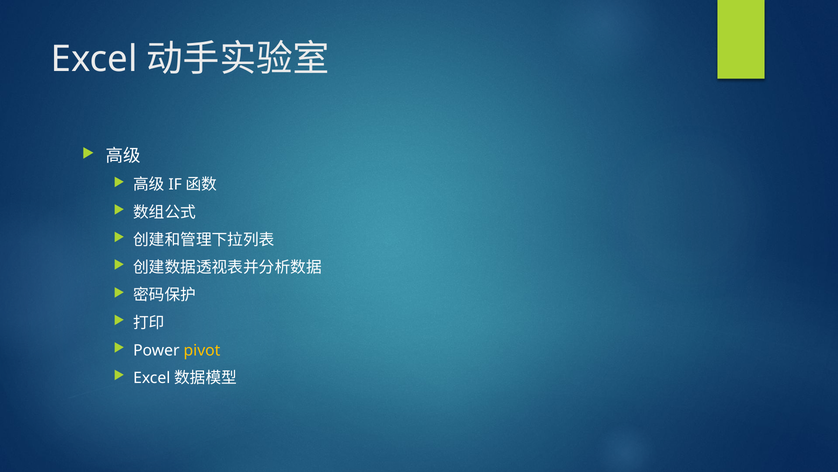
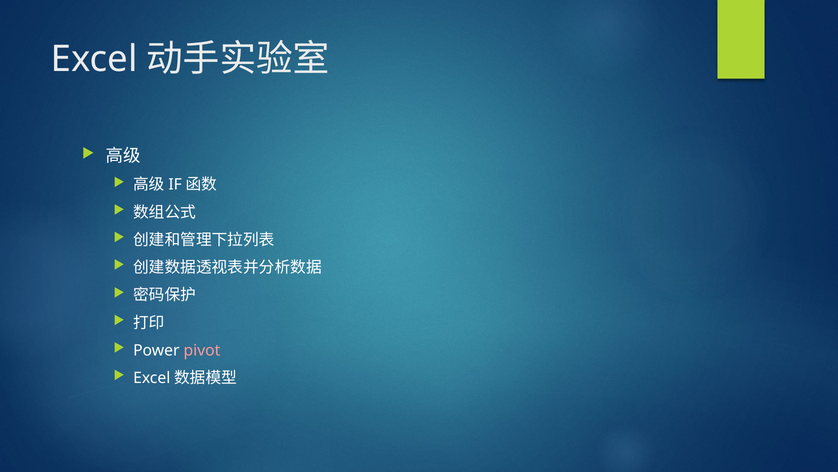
pivot colour: yellow -> pink
